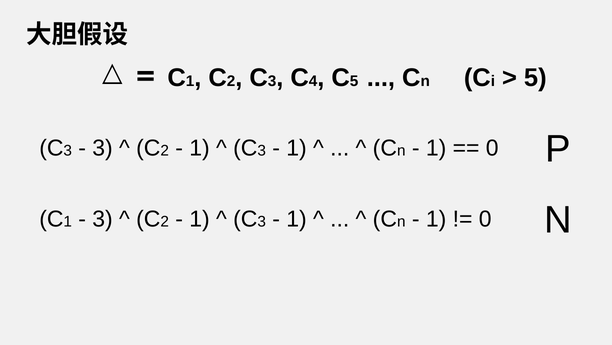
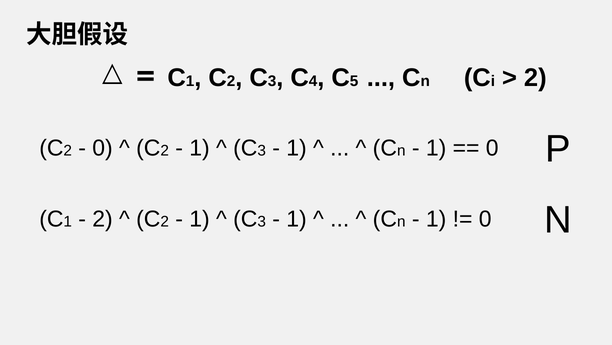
5 at (535, 77): 5 -> 2
3 at (68, 150): 3 -> 2
3 at (102, 148): 3 -> 0
3 at (102, 219): 3 -> 2
